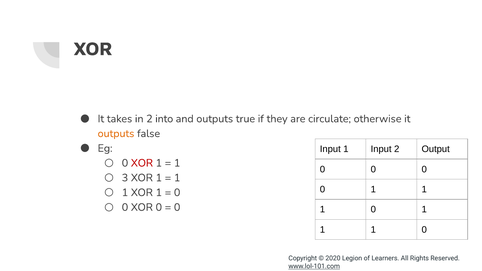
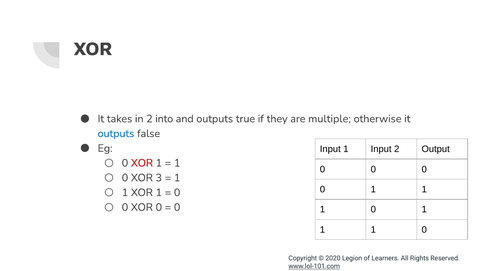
circulate: circulate -> multiple
outputs at (116, 134) colour: orange -> blue
3 at (125, 178): 3 -> 0
1 at (159, 178): 1 -> 3
